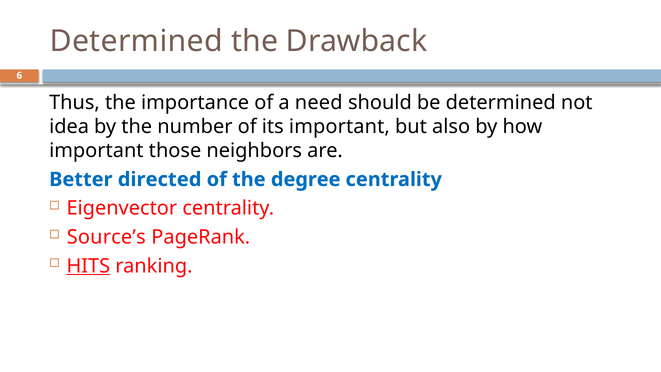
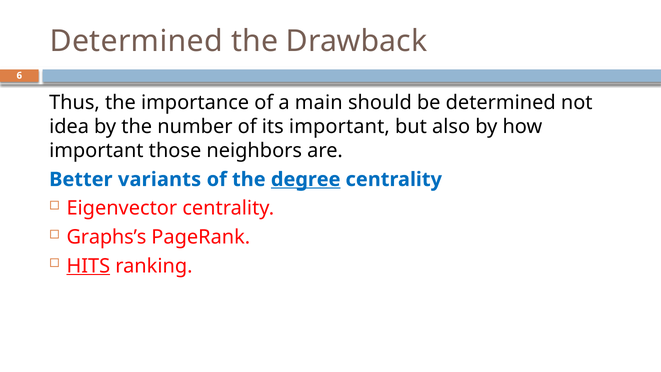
need: need -> main
directed: directed -> variants
degree underline: none -> present
Source’s: Source’s -> Graphs’s
